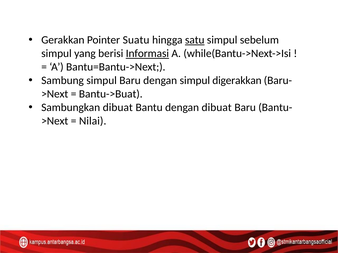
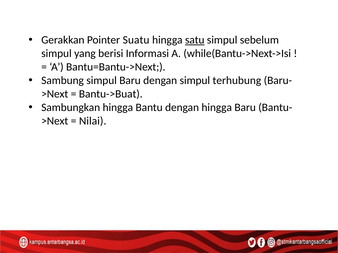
Informasi underline: present -> none
digerakkan: digerakkan -> terhubung
Sambungkan dibuat: dibuat -> hingga
dengan dibuat: dibuat -> hingga
